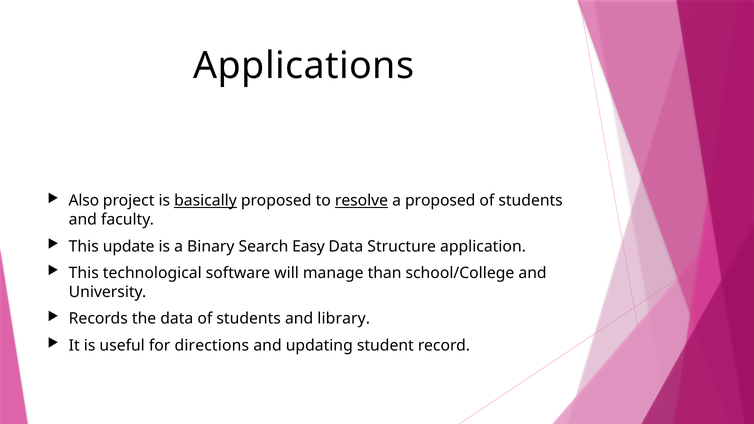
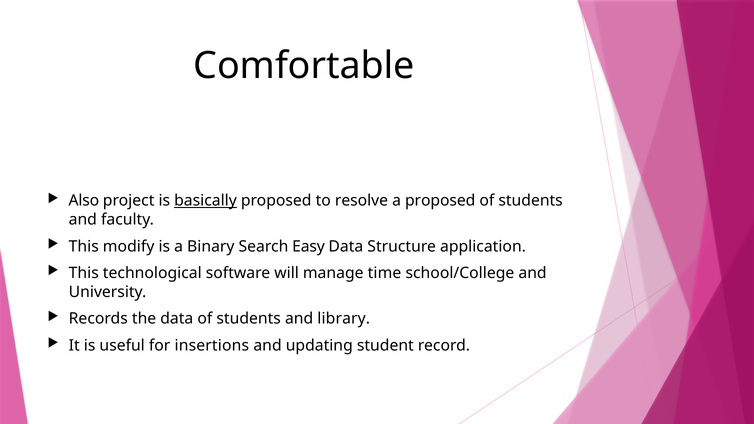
Applications: Applications -> Comfortable
resolve underline: present -> none
update: update -> modify
than: than -> time
directions: directions -> insertions
